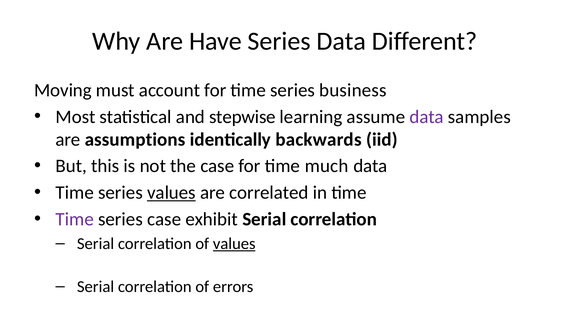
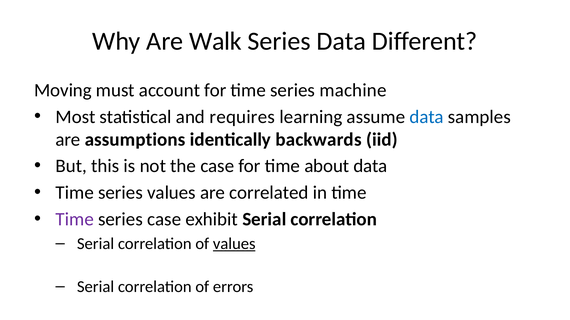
Have: Have -> Walk
business: business -> machine
stepwise: stepwise -> requires
data at (427, 117) colour: purple -> blue
much: much -> about
values at (171, 193) underline: present -> none
